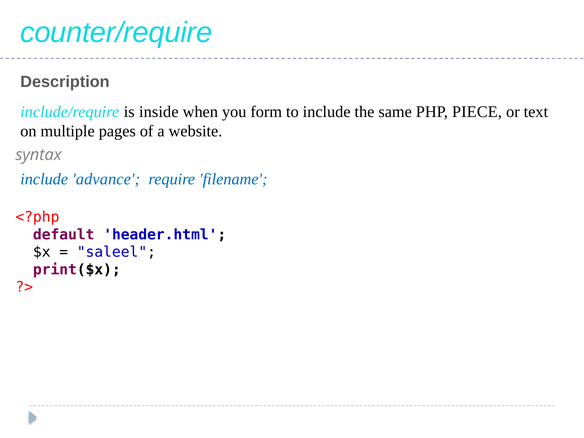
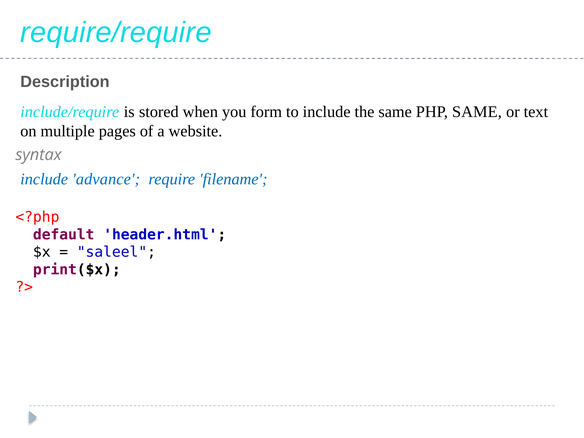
counter/require: counter/require -> require/require
inside: inside -> stored
PHP PIECE: PIECE -> SAME
